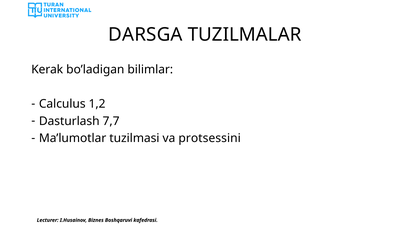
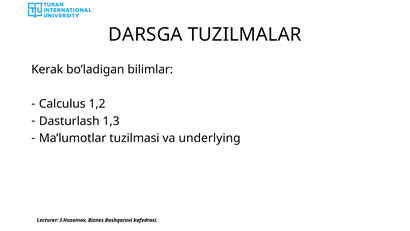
7,7: 7,7 -> 1,3
protsessini: protsessini -> underlying
